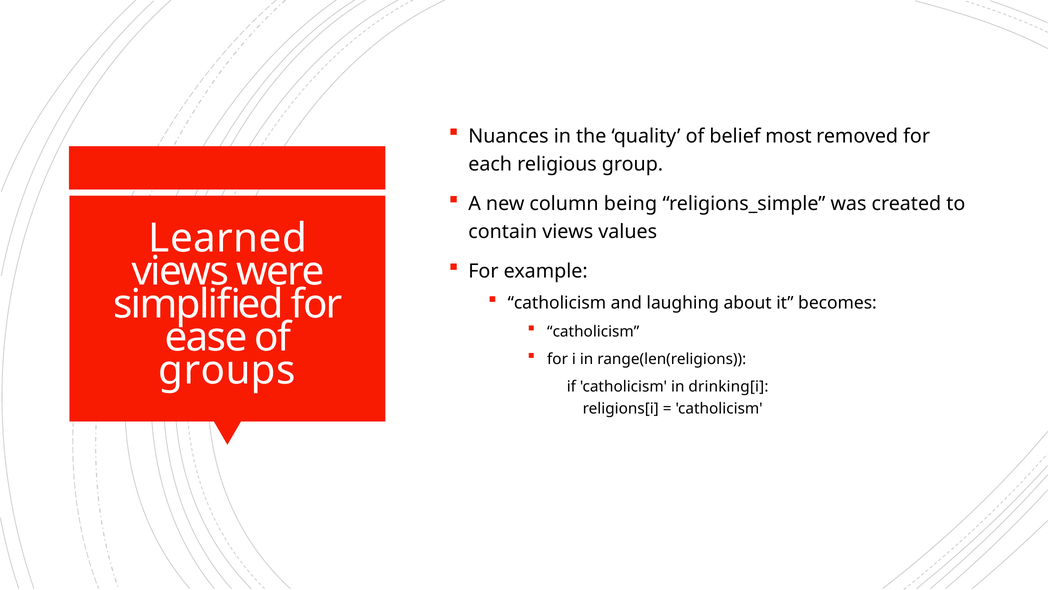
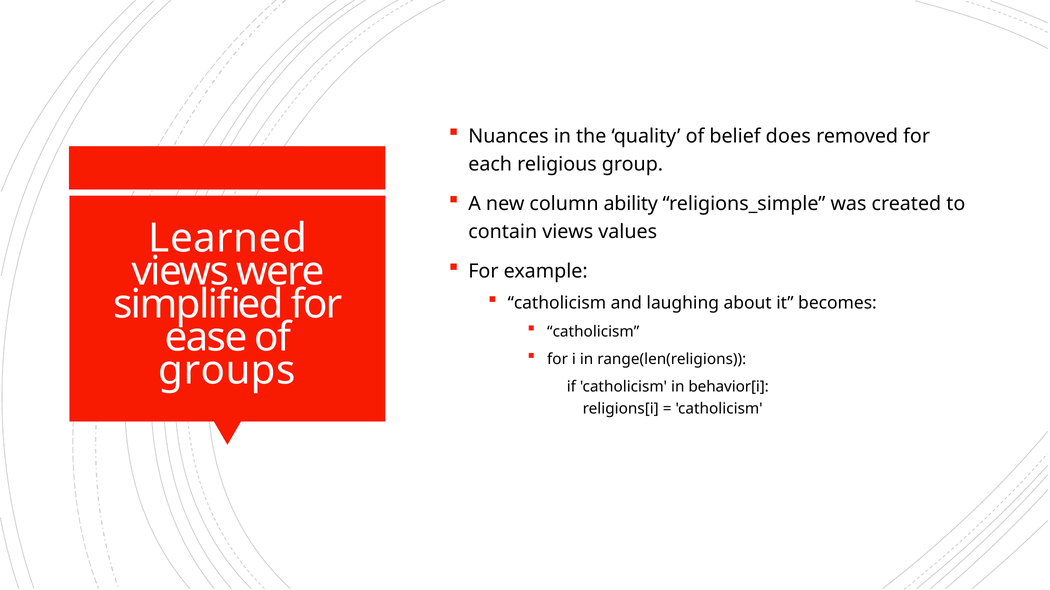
most: most -> does
being: being -> ability
drinking[i: drinking[i -> behavior[i
